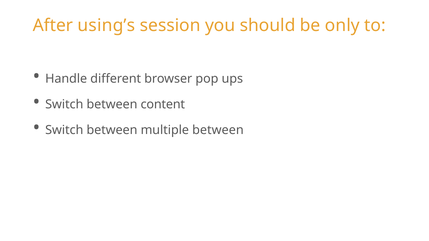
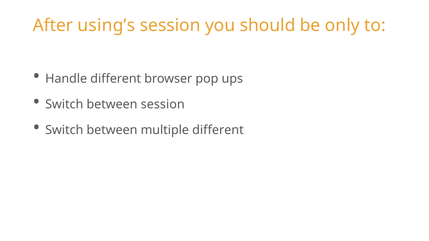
between content: content -> session
multiple between: between -> different
